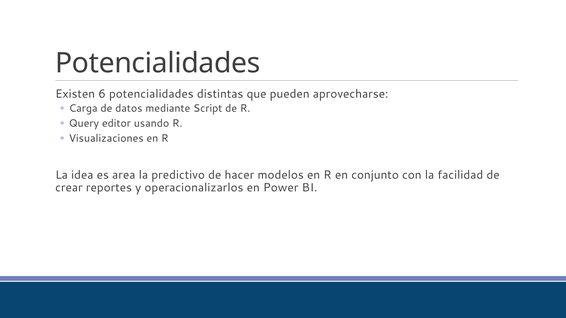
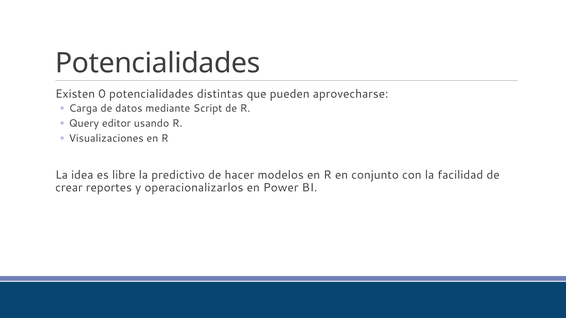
6: 6 -> 0
area: area -> libre
